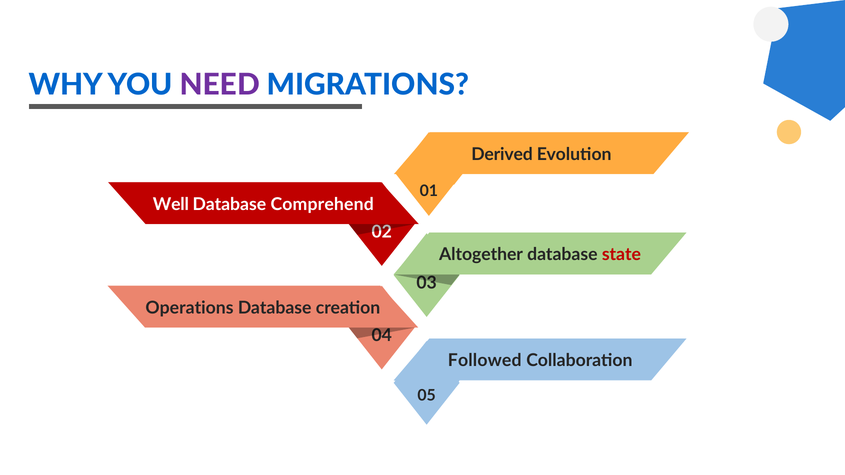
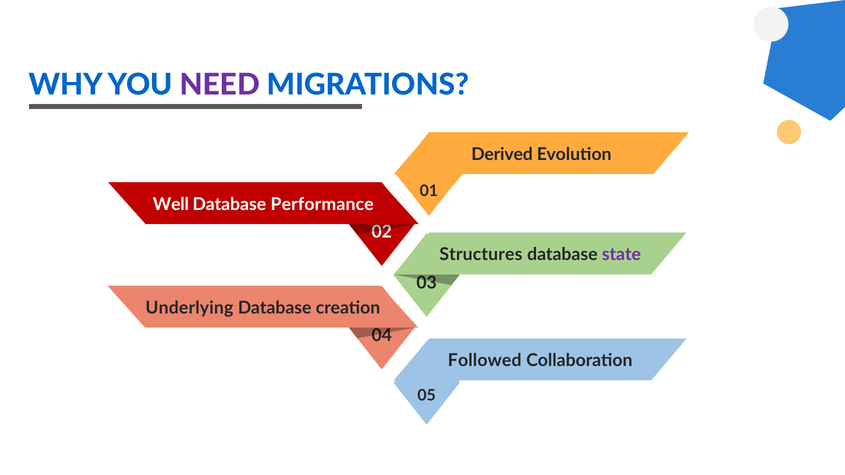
Comprehend: Comprehend -> Performance
Altogether: Altogether -> Structures
state colour: red -> purple
Operations: Operations -> Underlying
